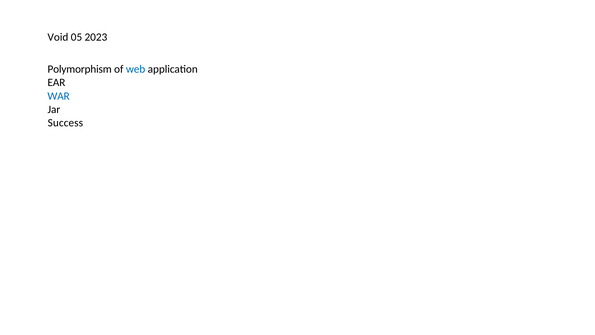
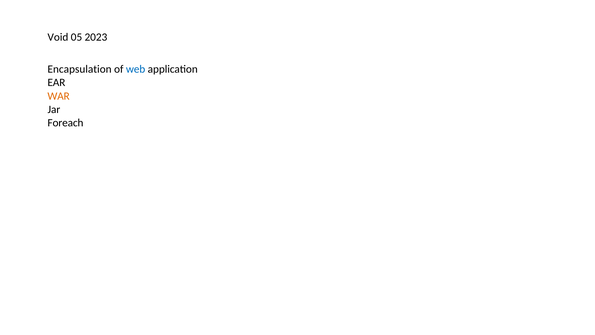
Polymorphism: Polymorphism -> Encapsulation
WAR colour: blue -> orange
Success: Success -> Foreach
